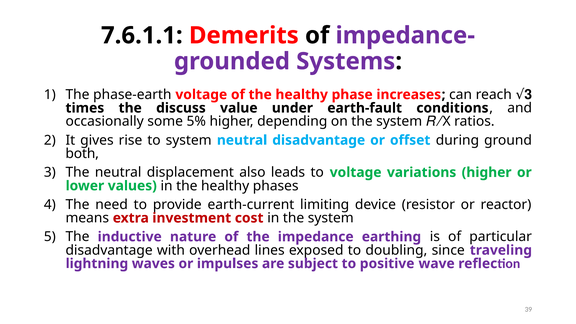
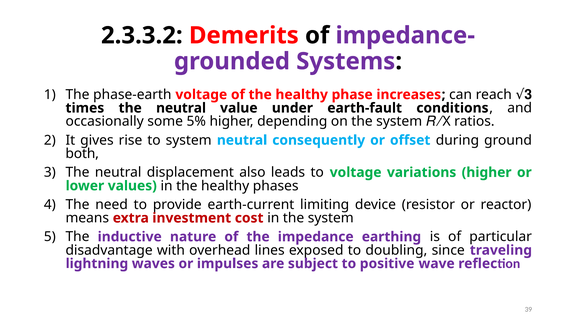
7.6.1.1: 7.6.1.1 -> 2.3.3.2
times the discuss: discuss -> neutral
neutral disadvantage: disadvantage -> consequently
